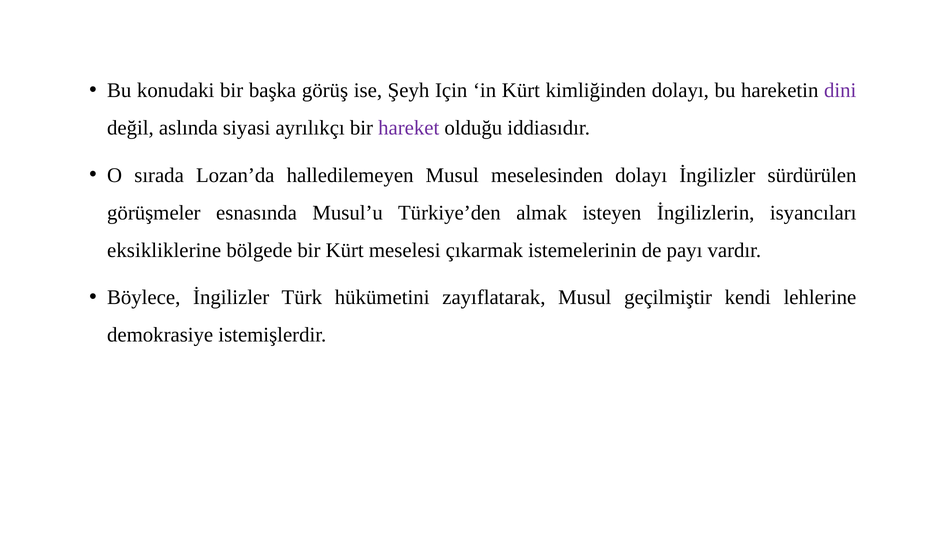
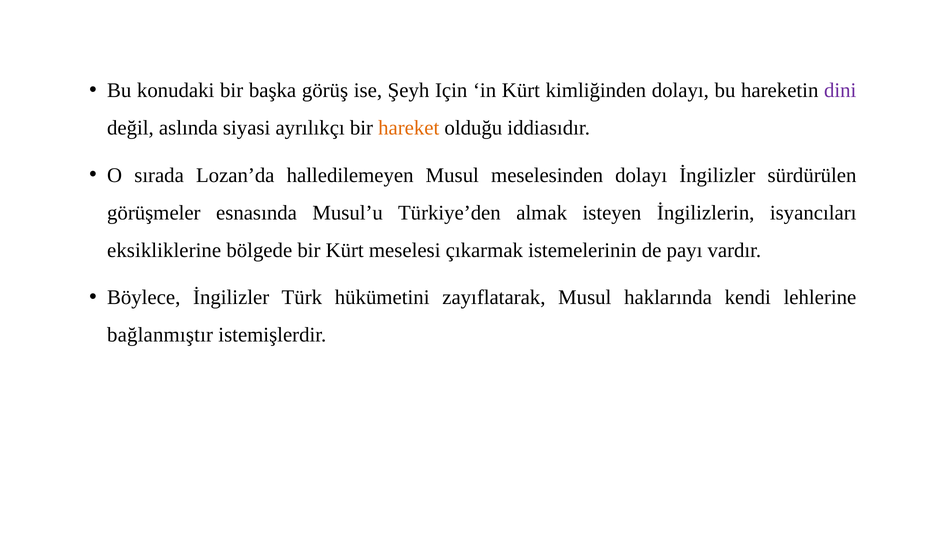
hareket colour: purple -> orange
geçilmiştir: geçilmiştir -> haklarında
demokrasiye: demokrasiye -> bağlanmıştır
